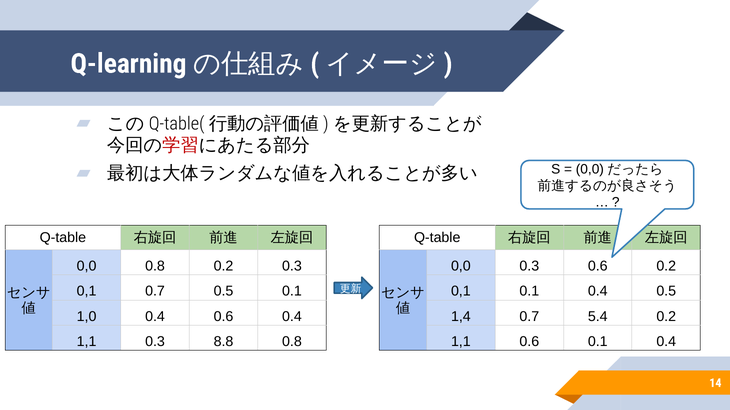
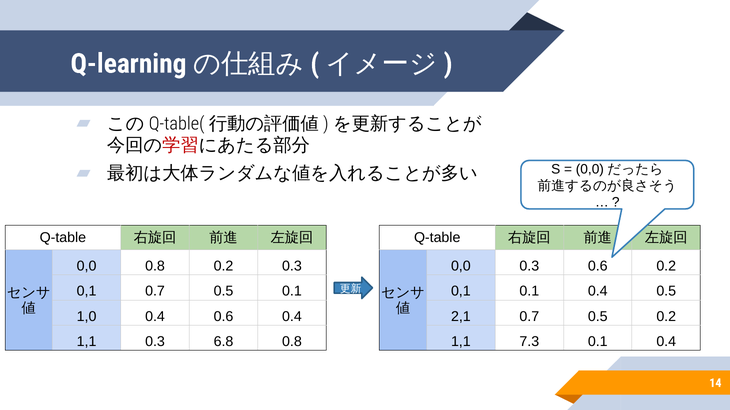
1,4: 1,4 -> 2,1
5.4 at (598, 317): 5.4 -> 0.5
8.8: 8.8 -> 6.8
1,1 0.6: 0.6 -> 7.3
